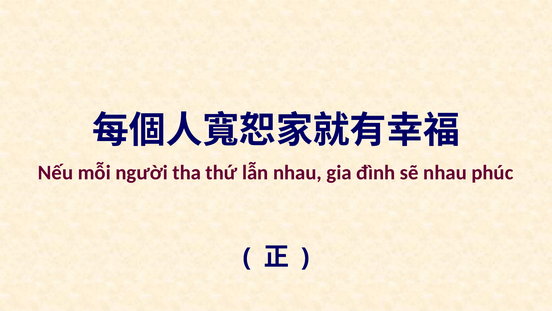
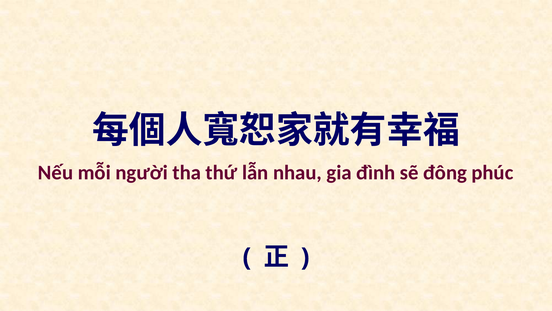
sẽ nhau: nhau -> đông
